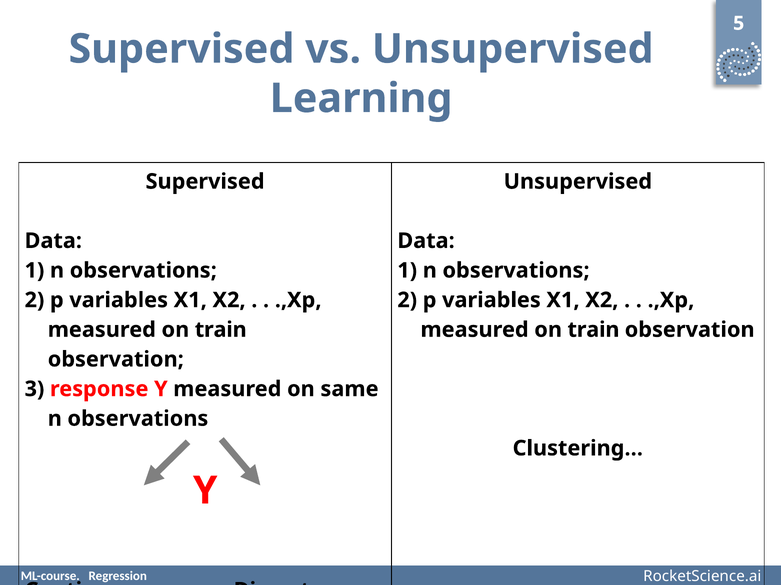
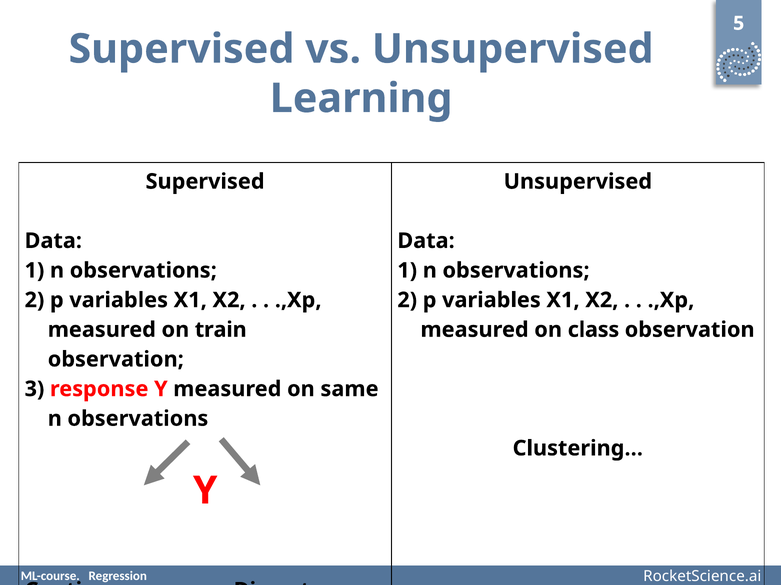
train at (593, 330): train -> class
